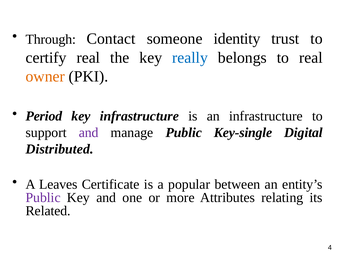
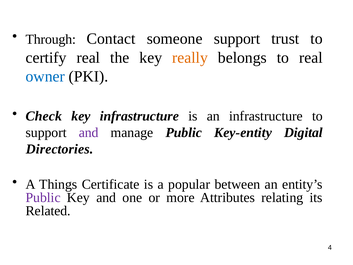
someone identity: identity -> support
really colour: blue -> orange
owner colour: orange -> blue
Period: Period -> Check
Key-single: Key-single -> Key-entity
Distributed: Distributed -> Directories
Leaves: Leaves -> Things
